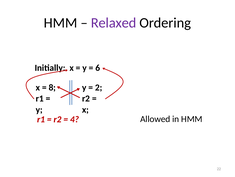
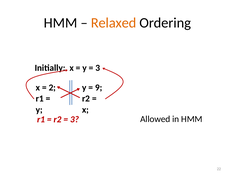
Relaxed colour: purple -> orange
6 at (98, 68): 6 -> 3
8: 8 -> 2
2: 2 -> 9
4 at (74, 119): 4 -> 3
